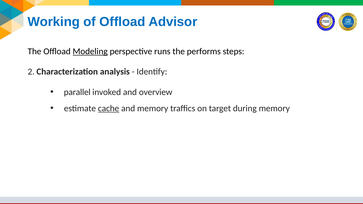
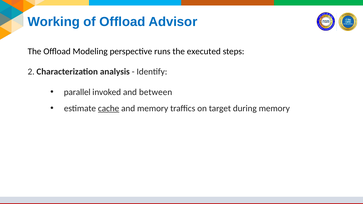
Modeling underline: present -> none
performs: performs -> executed
overview: overview -> between
